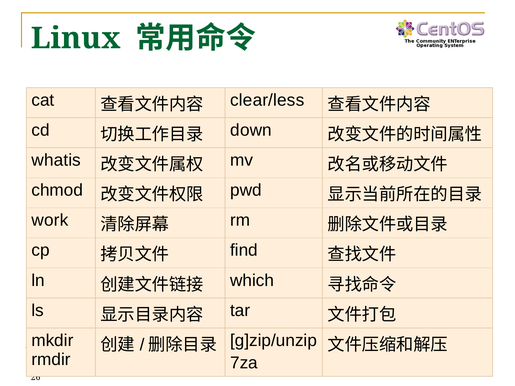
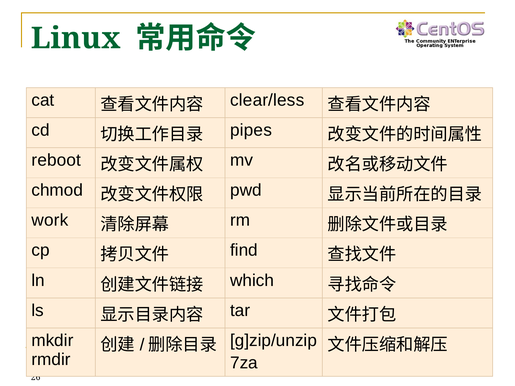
down: down -> pipes
whatis: whatis -> reboot
